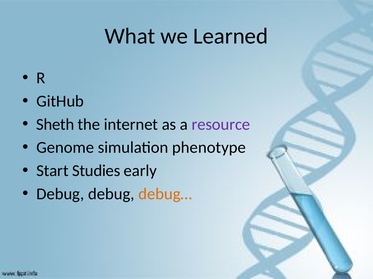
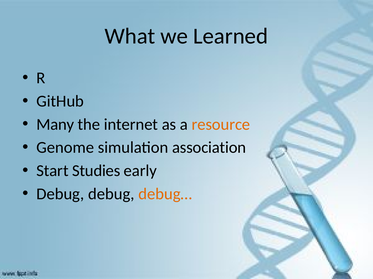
Sheth: Sheth -> Many
resource colour: purple -> orange
phenotype: phenotype -> association
